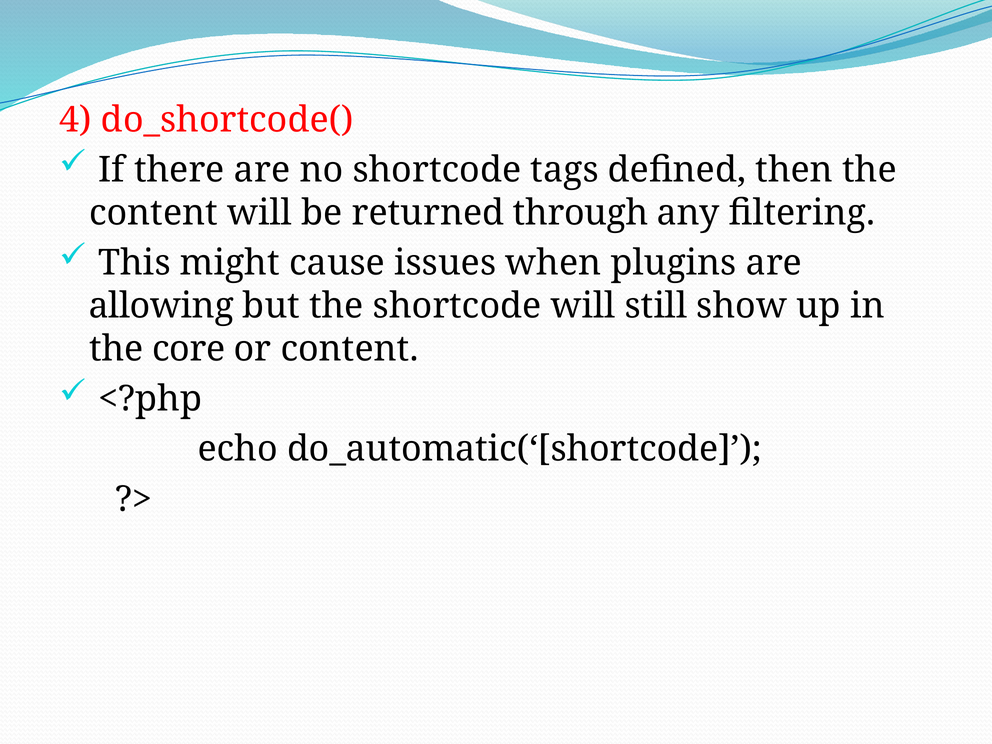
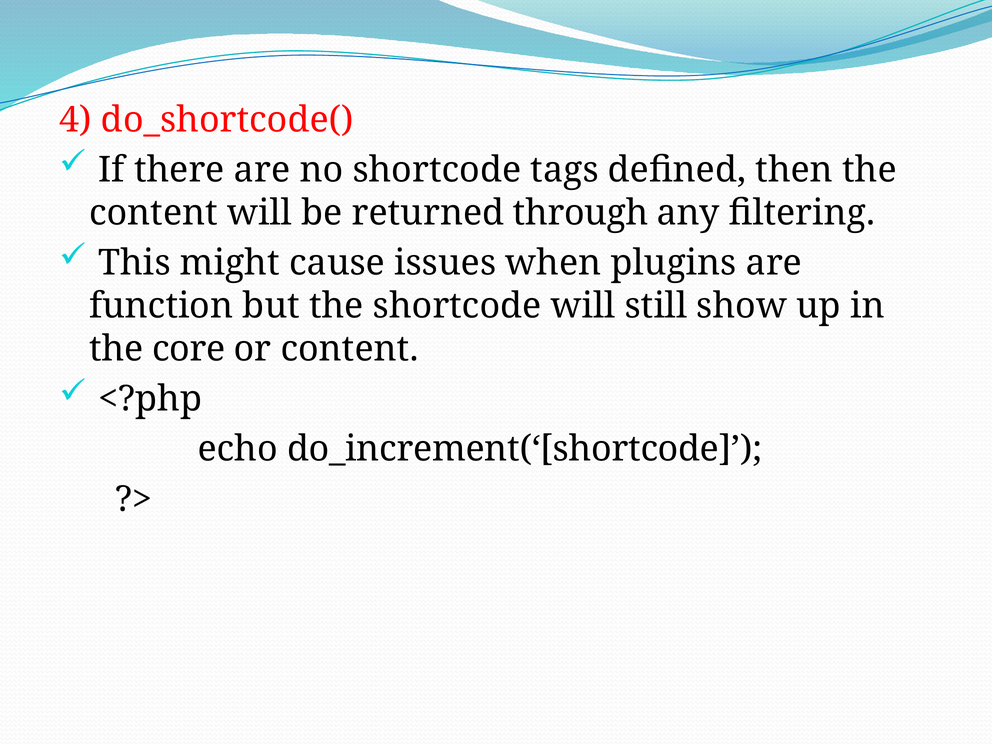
allowing: allowing -> function
do_automatic(‘[shortcode: do_automatic(‘[shortcode -> do_increment(‘[shortcode
